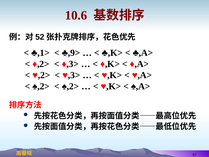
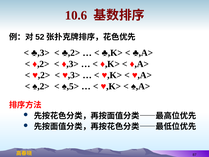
♣,1>: ♣,1> -> ♣,3>
♣,9>: ♣,9> -> ♣,2>
♠,2> at (70, 86): ♠,2> -> ♠,5>
